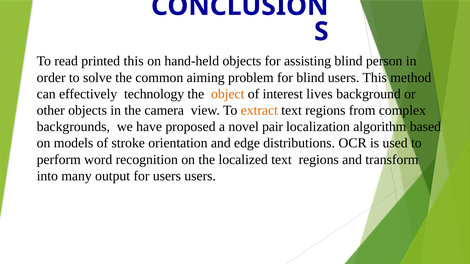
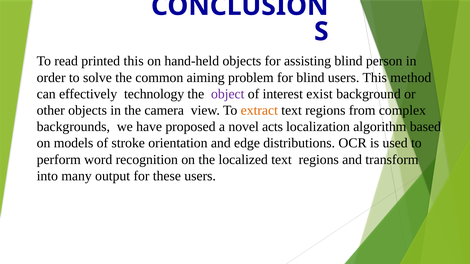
object colour: orange -> purple
lives: lives -> exist
pair: pair -> acts
for users: users -> these
